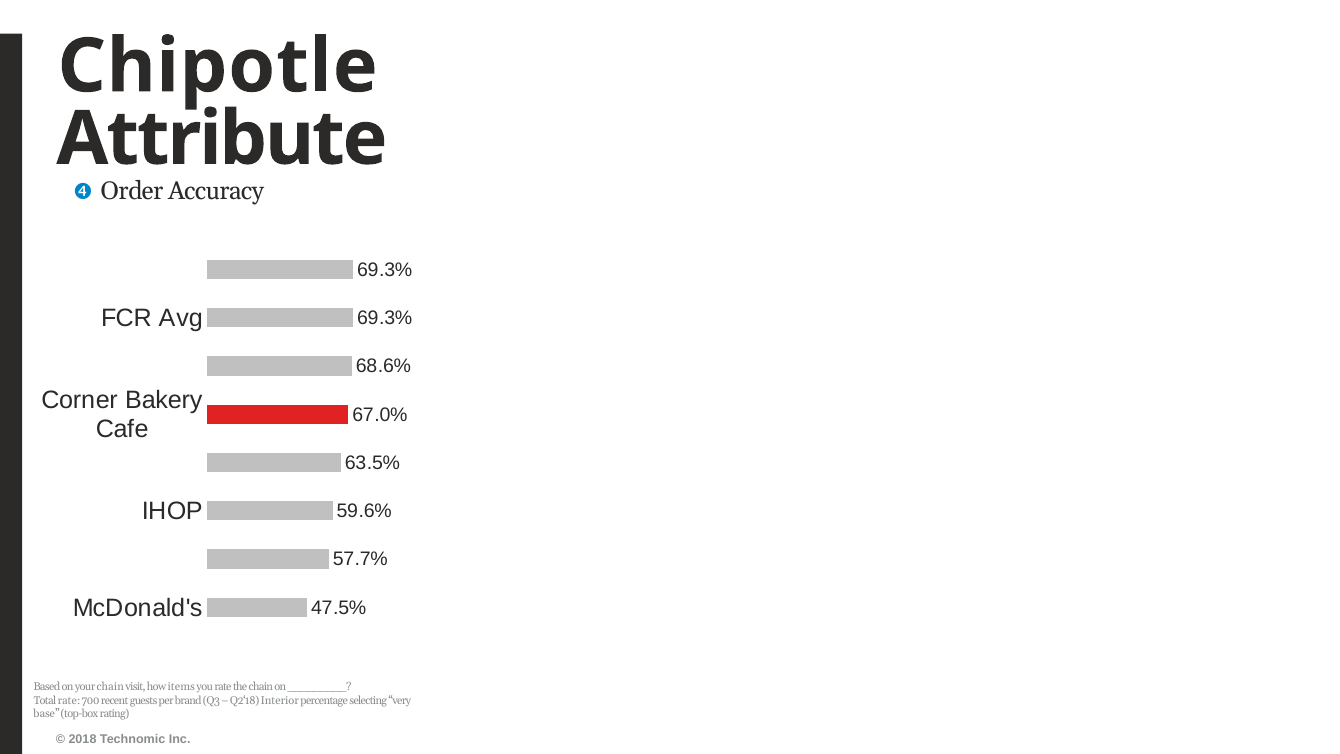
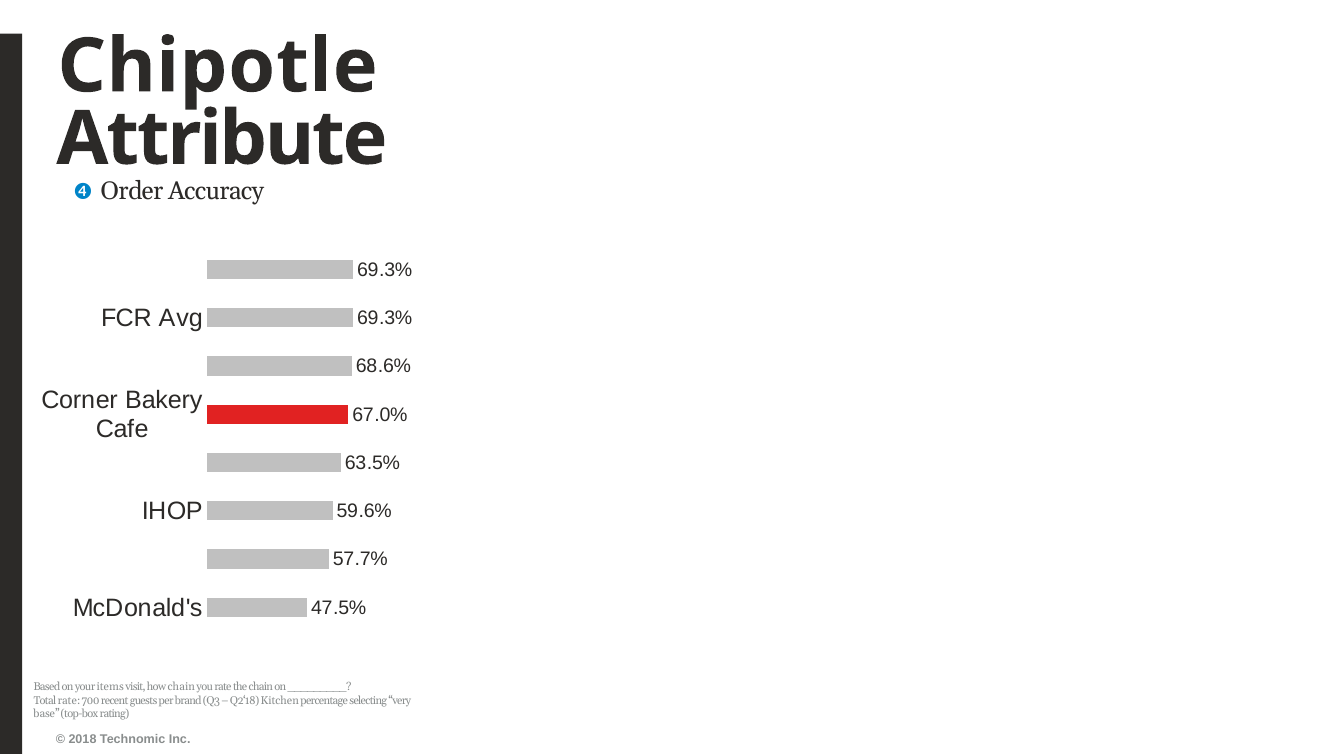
your chain: chain -> items
how items: items -> chain
Interior: Interior -> Kitchen
